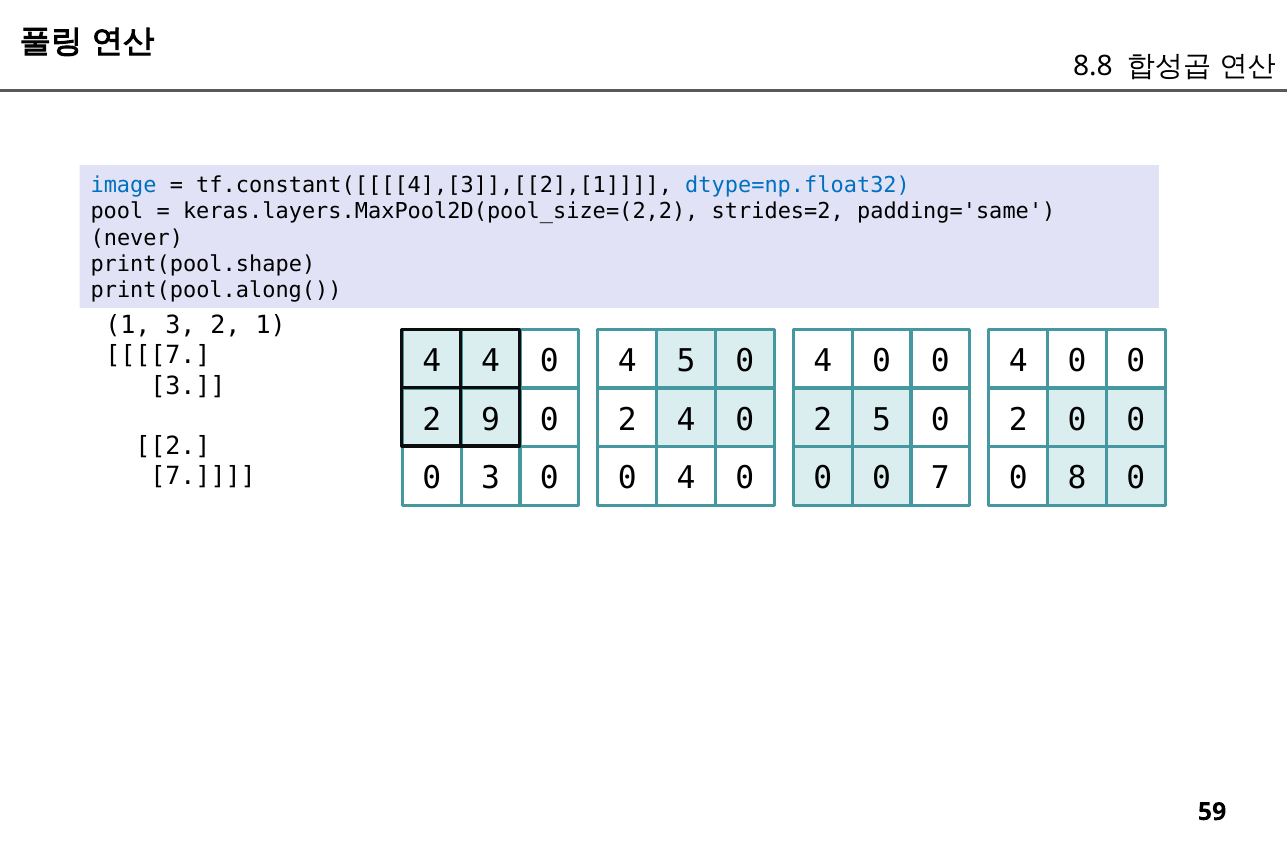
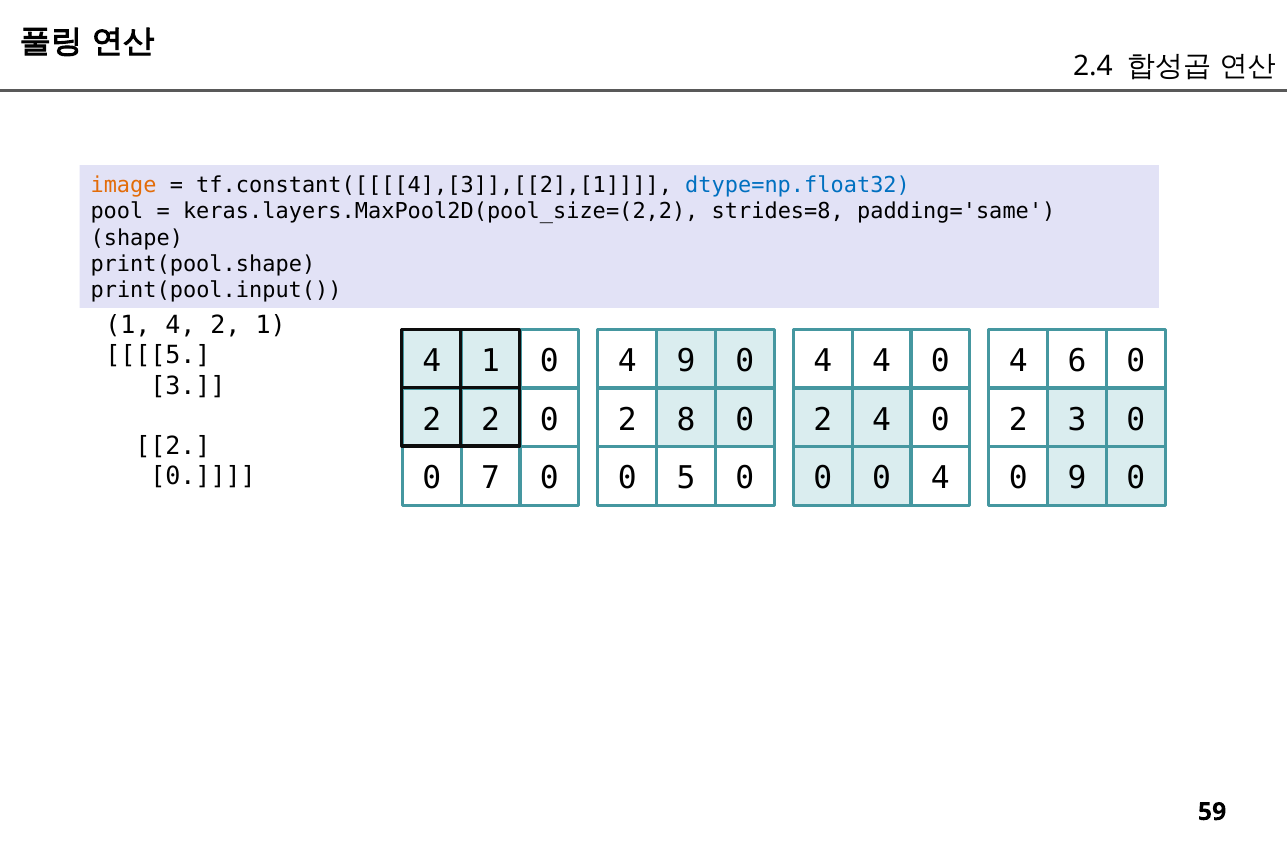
8.8: 8.8 -> 2.4
image colour: blue -> orange
strides=2: strides=2 -> strides=8
never: never -> shape
print(pool.along(: print(pool.along( -> print(pool.input(
1 3: 3 -> 4
7 at (158, 355): 7 -> 5
4 4: 4 -> 1
4 5: 5 -> 9
0 at (882, 361): 0 -> 4
0 at (1077, 361): 0 -> 6
2 9: 9 -> 2
2 4: 4 -> 8
2 5: 5 -> 4
2 0: 0 -> 3
0 3: 3 -> 7
4 at (686, 478): 4 -> 5
0 0 7: 7 -> 4
0 8: 8 -> 9
7 at (203, 476): 7 -> 0
